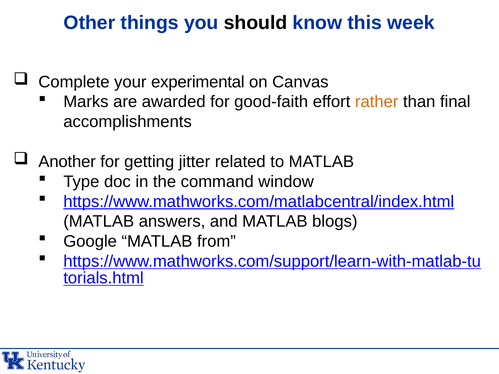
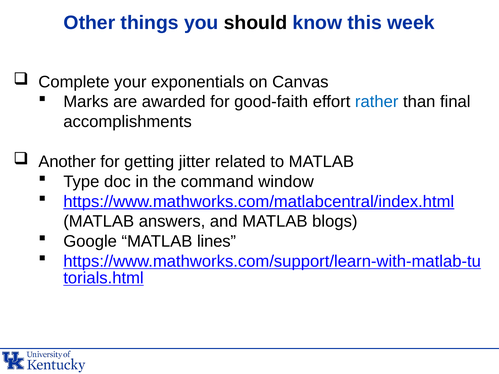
experimental: experimental -> exponentials
rather colour: orange -> blue
from: from -> lines
